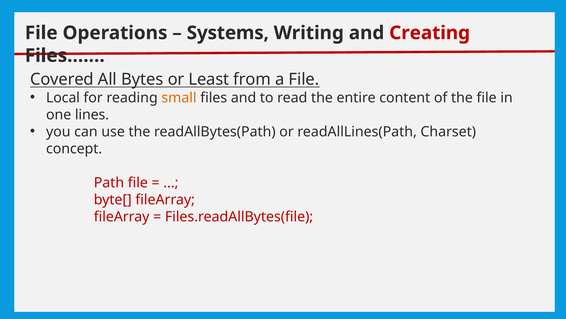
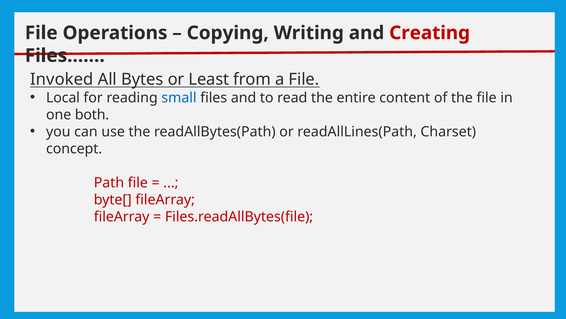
Systems: Systems -> Copying
Covered: Covered -> Invoked
small colour: orange -> blue
lines: lines -> both
